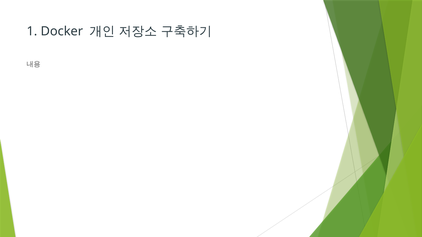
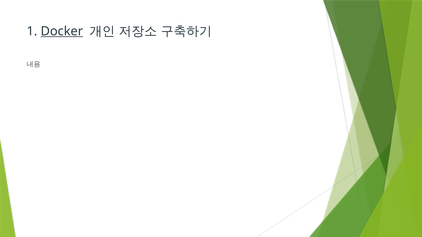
Docker underline: none -> present
